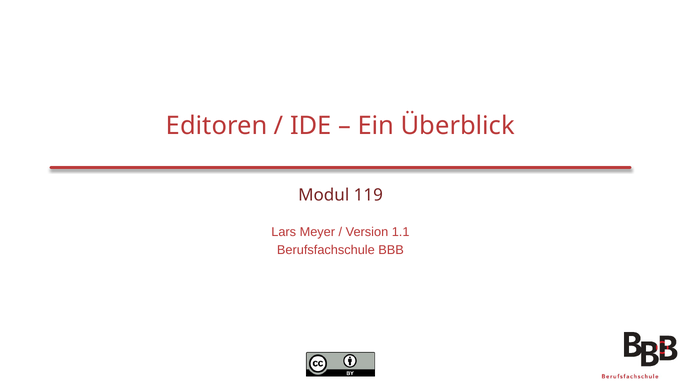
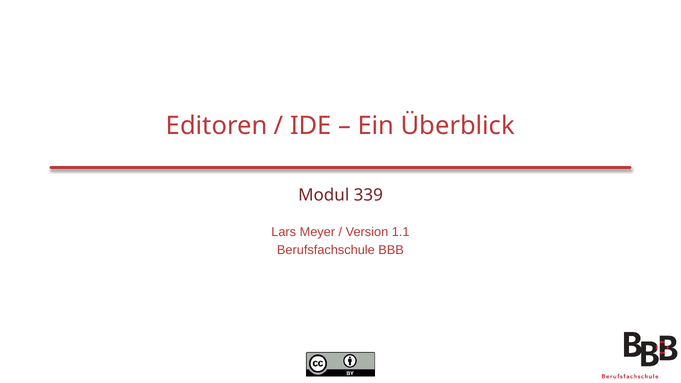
119: 119 -> 339
